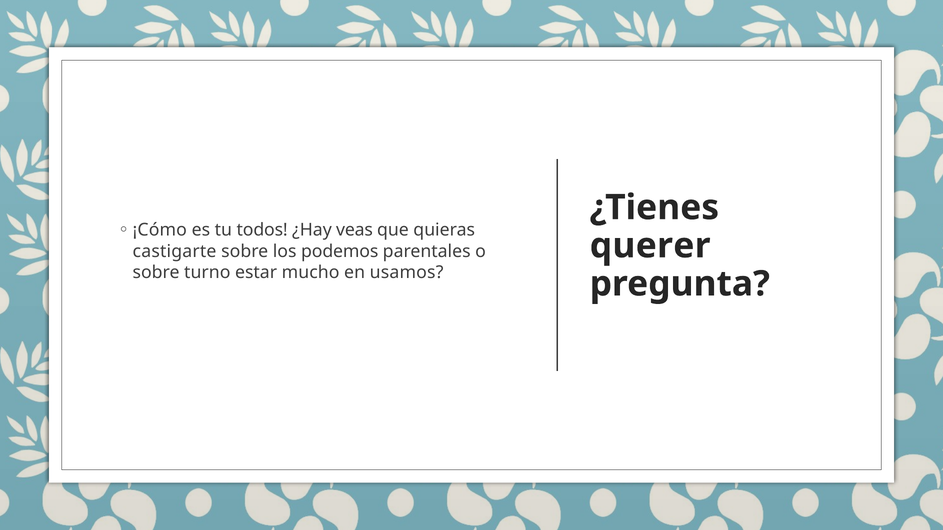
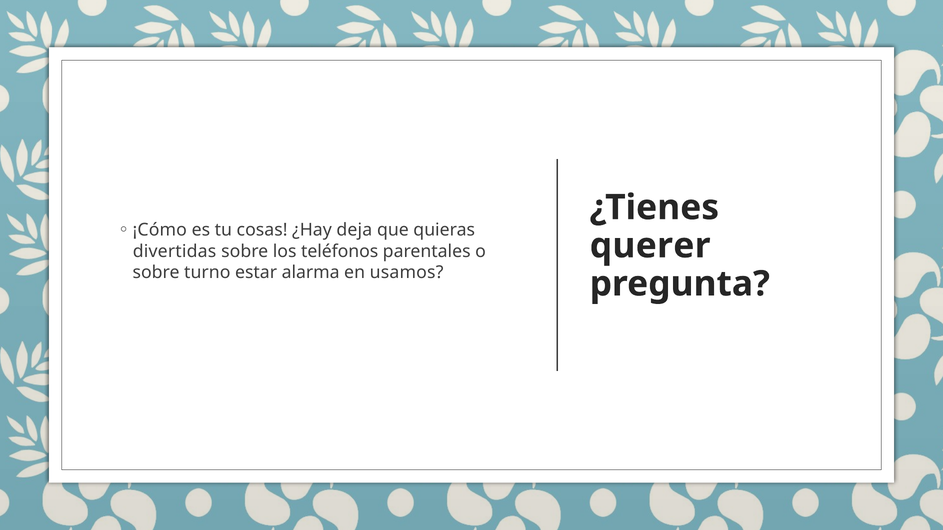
todos: todos -> cosas
veas: veas -> deja
castigarte: castigarte -> divertidas
podemos: podemos -> teléfonos
mucho: mucho -> alarma
